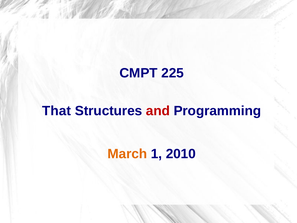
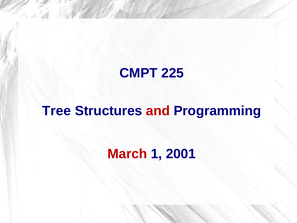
That: That -> Tree
March colour: orange -> red
2010: 2010 -> 2001
